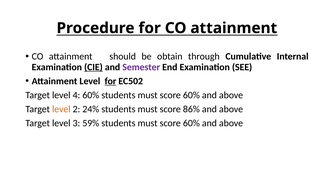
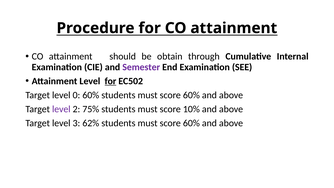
CIE underline: present -> none
4: 4 -> 0
level at (61, 109) colour: orange -> purple
24%: 24% -> 75%
86%: 86% -> 10%
59%: 59% -> 62%
